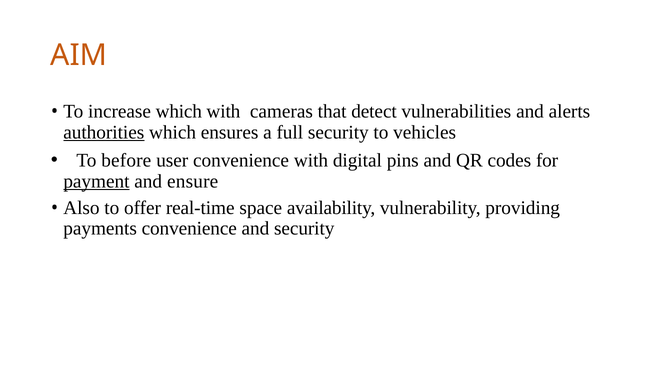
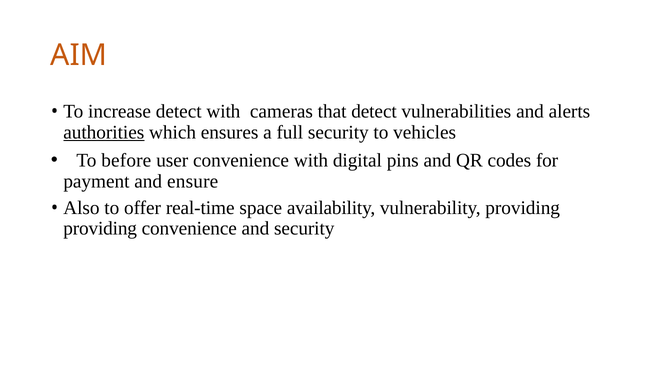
increase which: which -> detect
payment underline: present -> none
payments at (100, 229): payments -> providing
